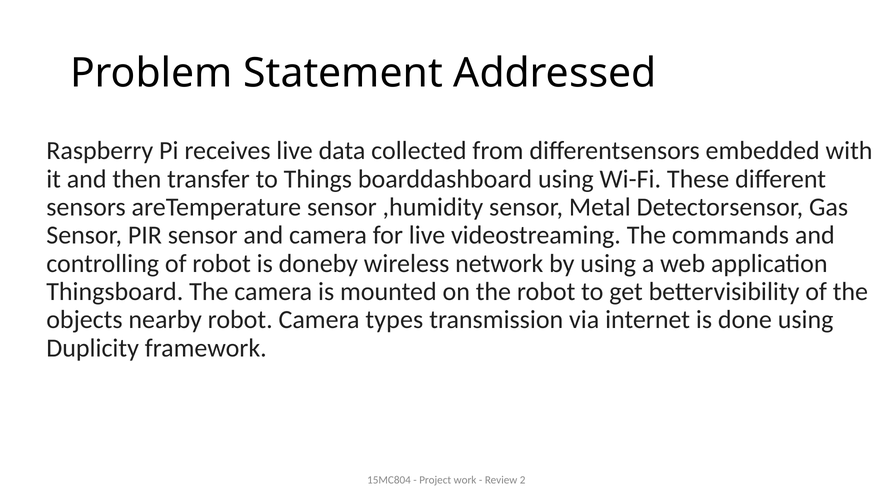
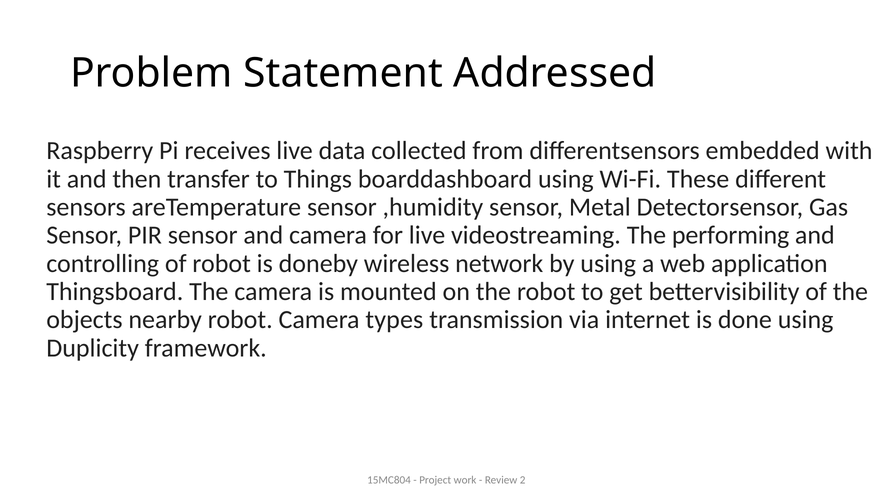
commands: commands -> performing
